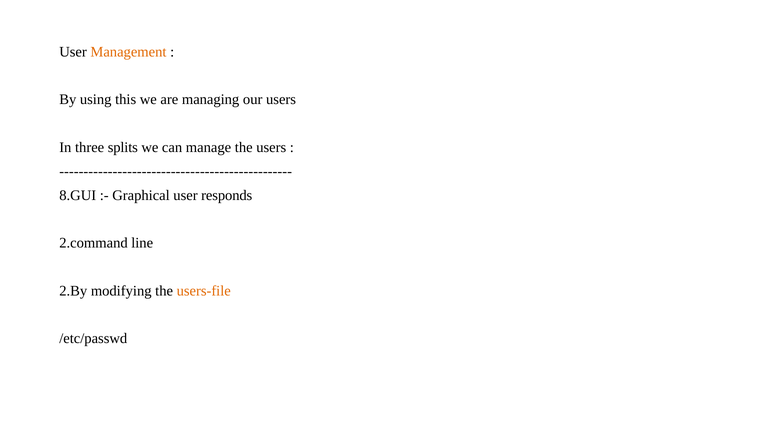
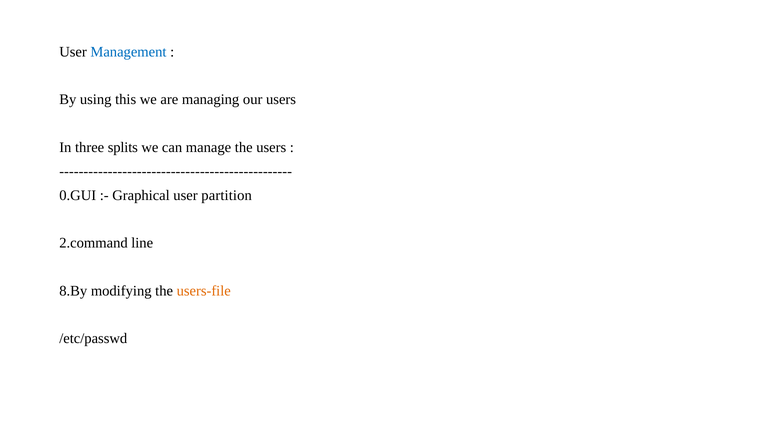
Management colour: orange -> blue
8.GUI: 8.GUI -> 0.GUI
responds: responds -> partition
2.By: 2.By -> 8.By
